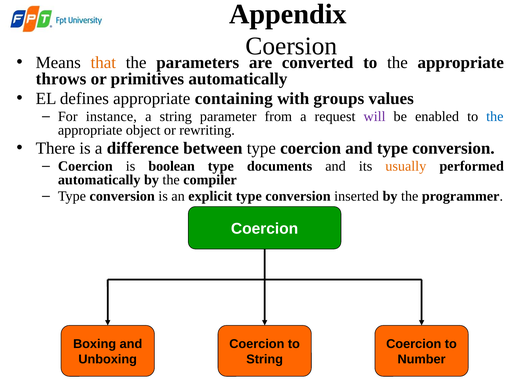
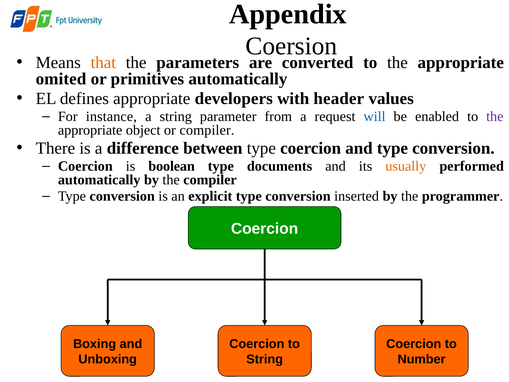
throws: throws -> omited
containing: containing -> developers
groups: groups -> header
will colour: purple -> blue
the at (495, 116) colour: blue -> purple
or rewriting: rewriting -> compiler
